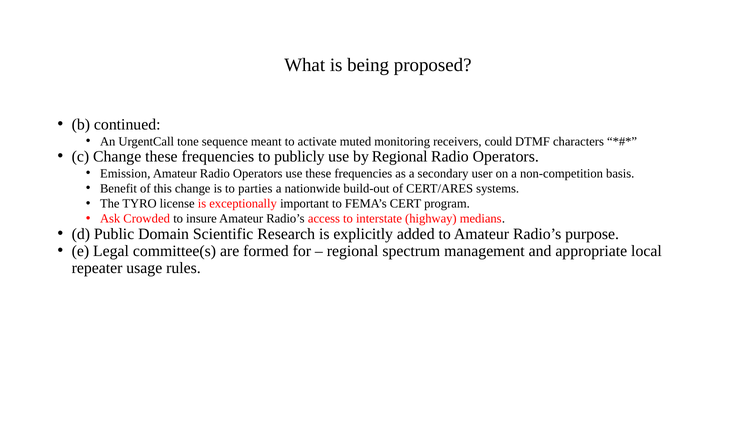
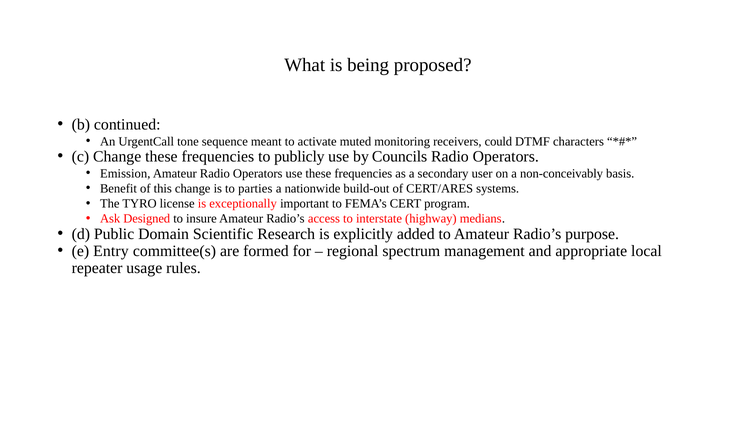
by Regional: Regional -> Councils
non-competition: non-competition -> non-conceivably
Crowded: Crowded -> Designed
Legal: Legal -> Entry
